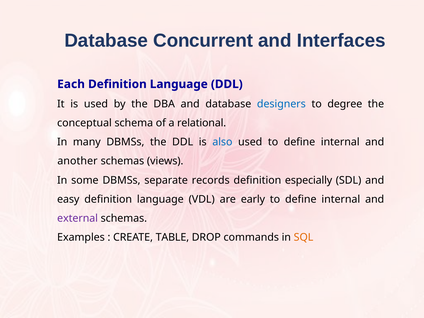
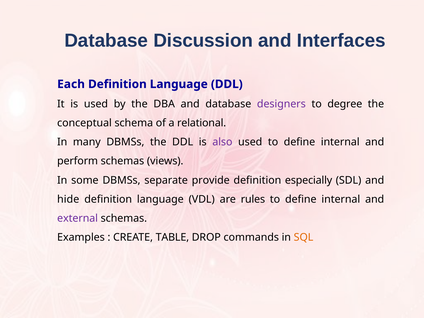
Concurrent: Concurrent -> Discussion
designers colour: blue -> purple
also colour: blue -> purple
another: another -> perform
records: records -> provide
easy: easy -> hide
early: early -> rules
